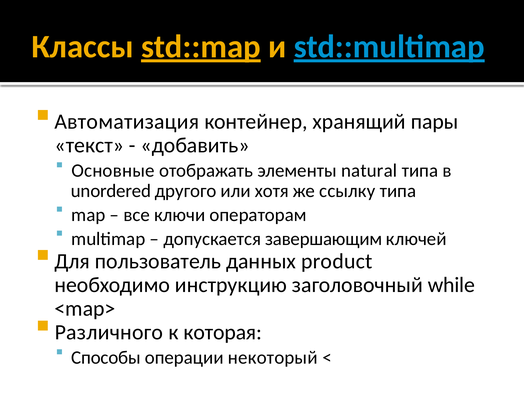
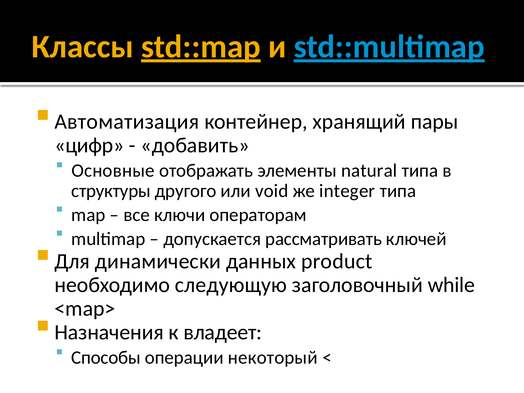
текст: текст -> цифр
unordered: unordered -> структуры
хотя: хотя -> void
ссылку: ссылку -> integer
завершающим: завершающим -> рассматривать
пользователь: пользователь -> динамически
инструкцию: инструкцию -> следующую
Различного: Различного -> Назначения
которая: которая -> владеет
